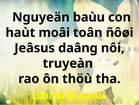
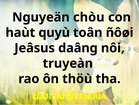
baùu: baùu -> chòu
moâi: moâi -> quyù
